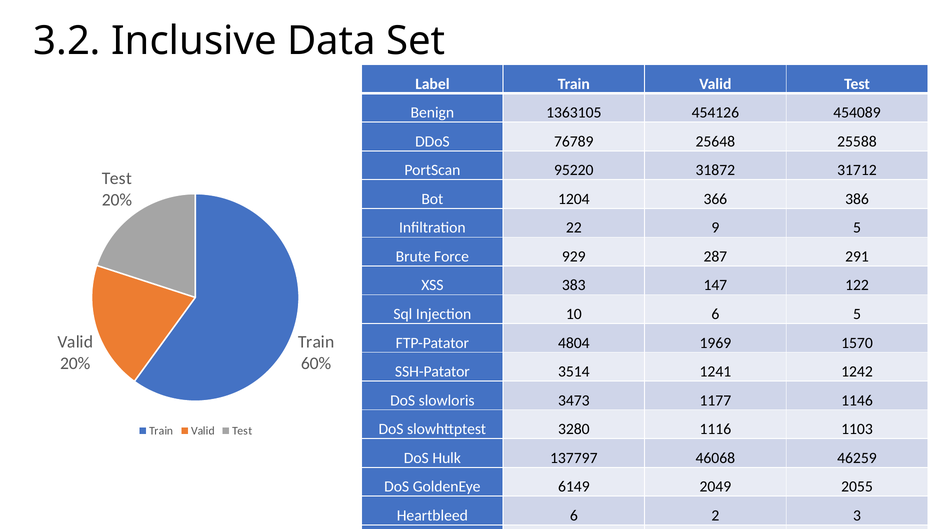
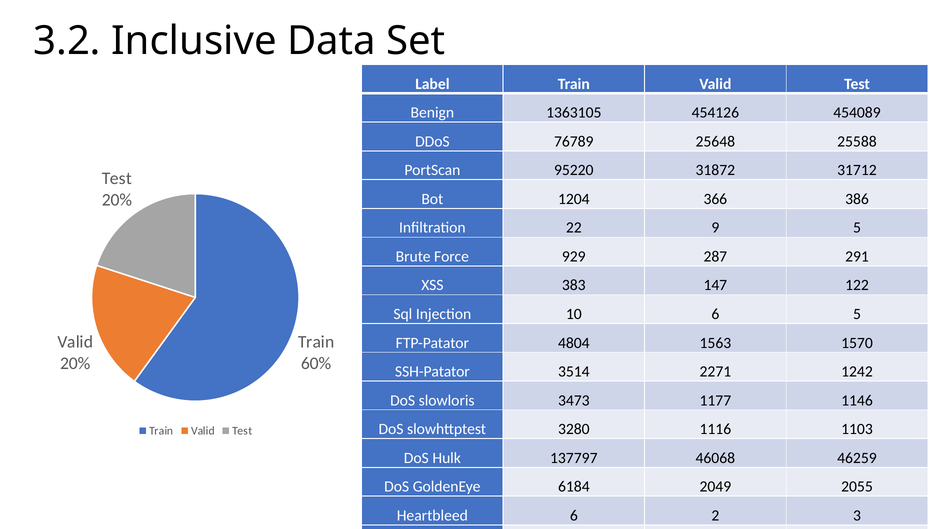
1969: 1969 -> 1563
1241: 1241 -> 2271
6149: 6149 -> 6184
